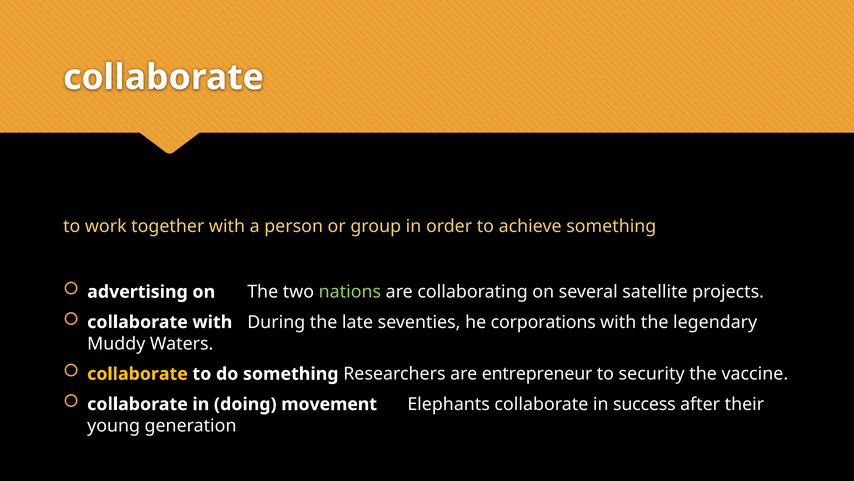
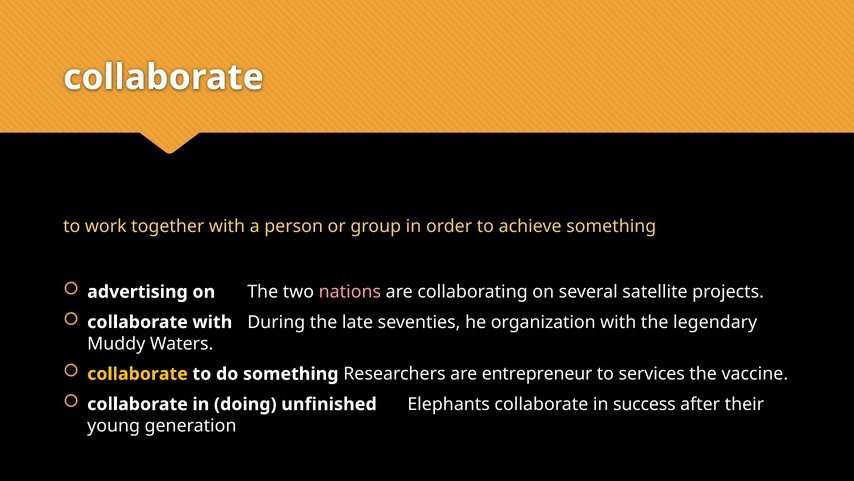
nations colour: light green -> pink
corporations: corporations -> organization
security: security -> services
movement: movement -> unfinished
